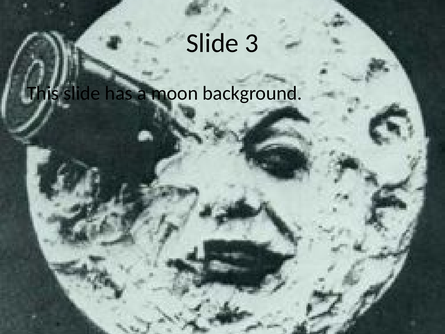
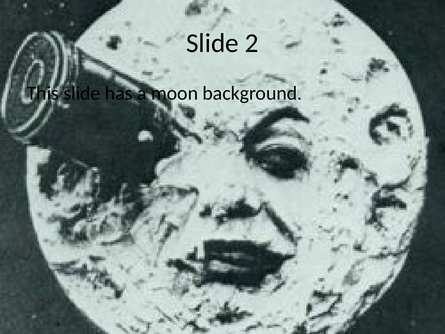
3: 3 -> 2
